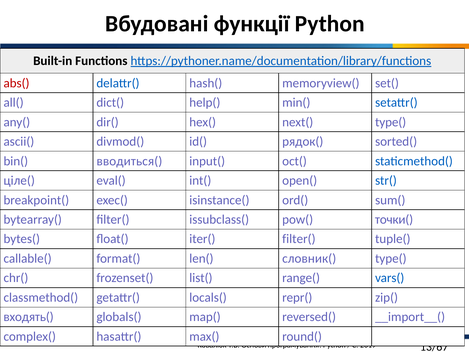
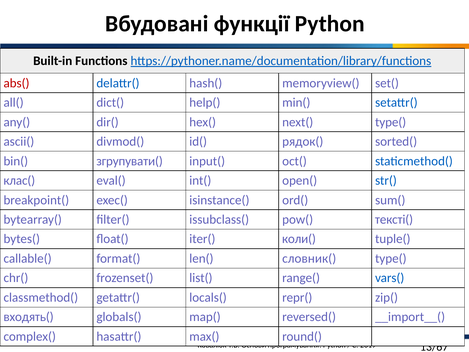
вводиться(: вводиться( -> згрупувати(
ціле(: ціле( -> клас(
точки(: точки( -> тексті(
iter( filter(: filter( -> коли(
